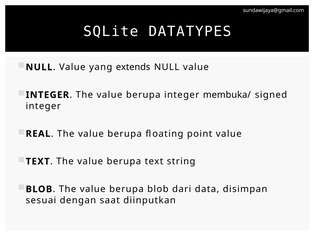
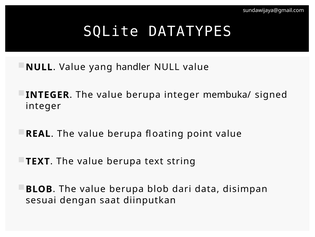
extends: extends -> handler
